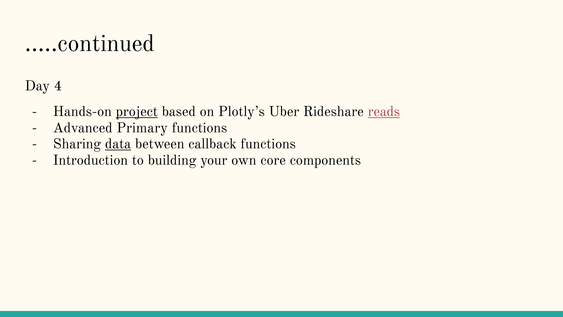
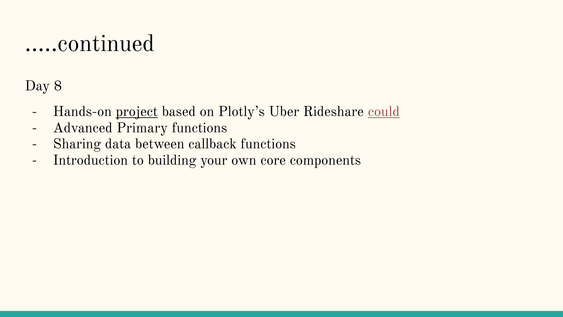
4: 4 -> 8
reads: reads -> could
data underline: present -> none
